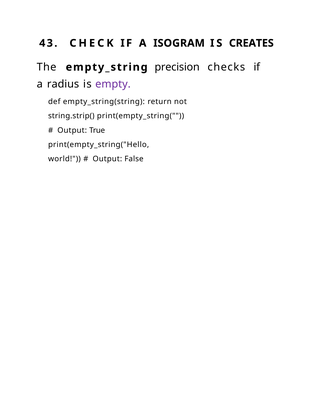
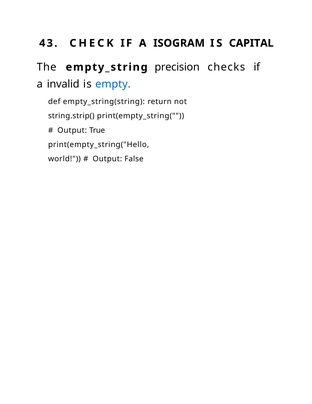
CREATES: CREATES -> CAPITAL
radius: radius -> invalid
empty colour: purple -> blue
